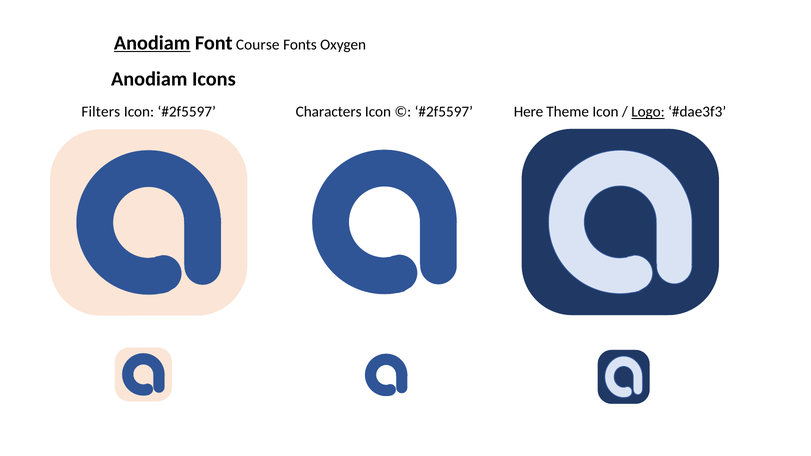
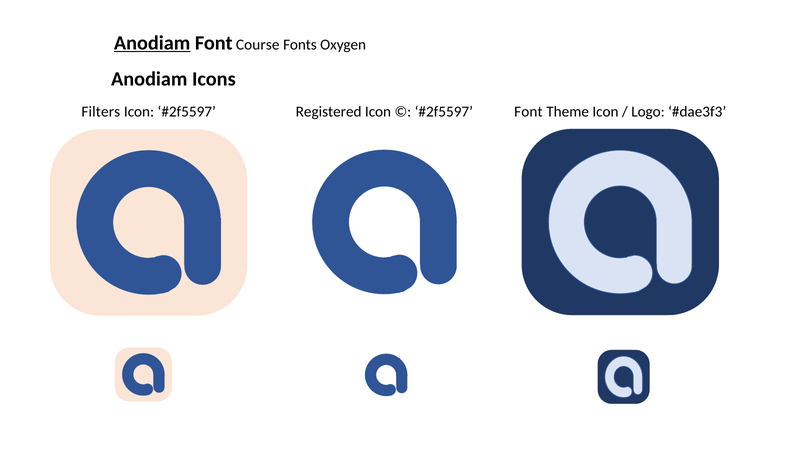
Characters: Characters -> Registered
Here at (529, 112): Here -> Font
Logo underline: present -> none
